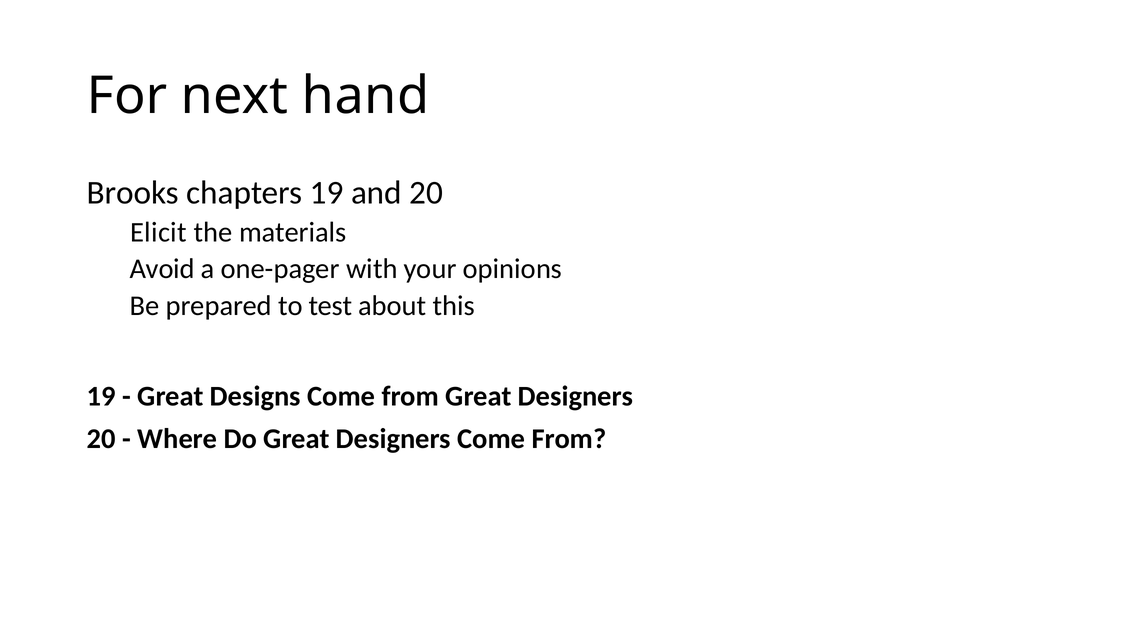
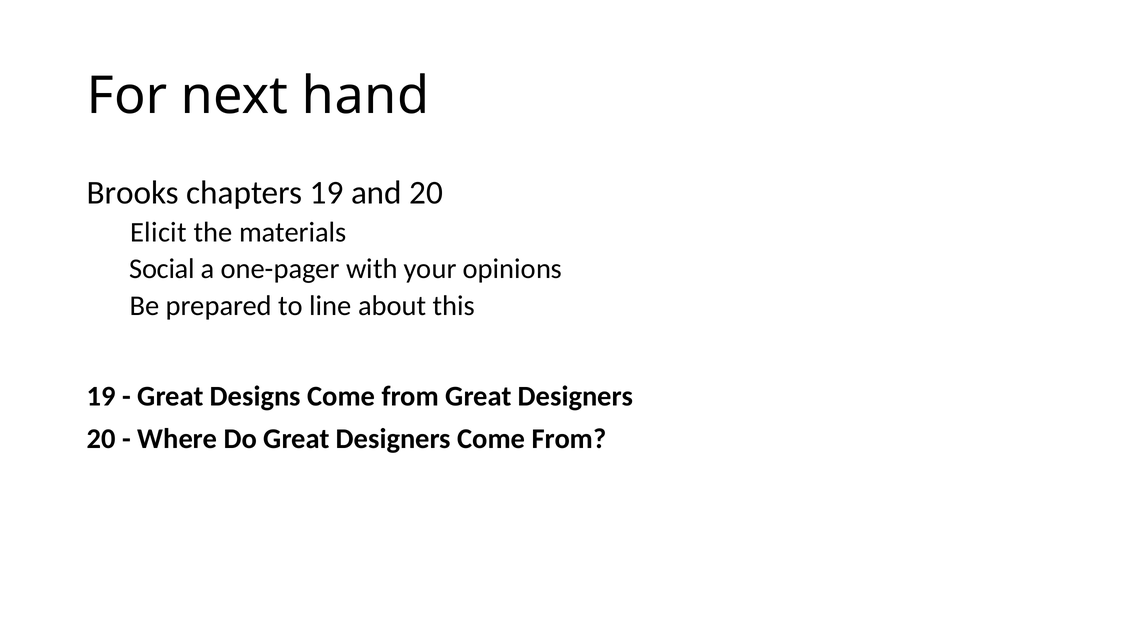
Avoid: Avoid -> Social
test: test -> line
